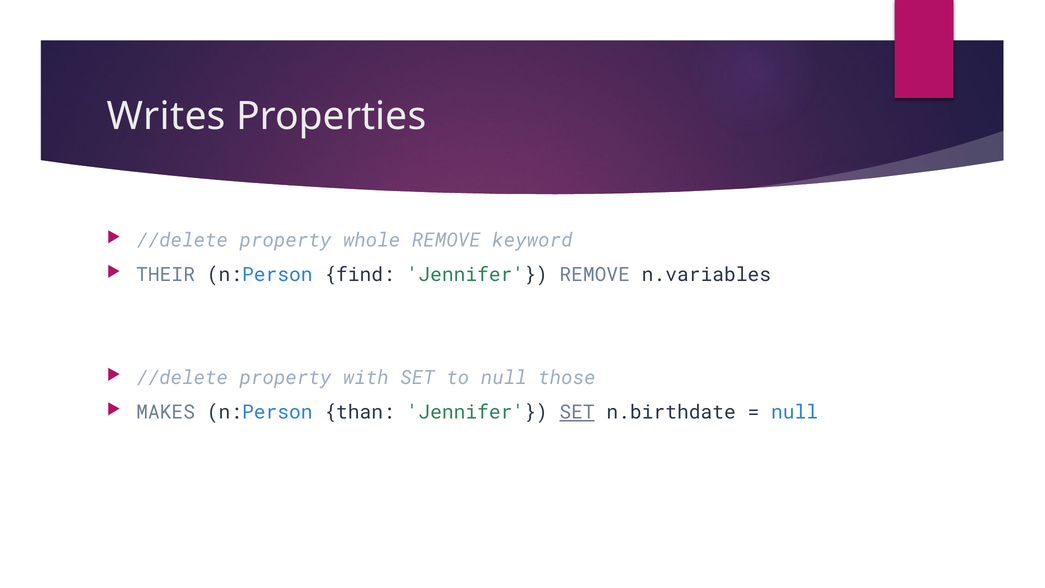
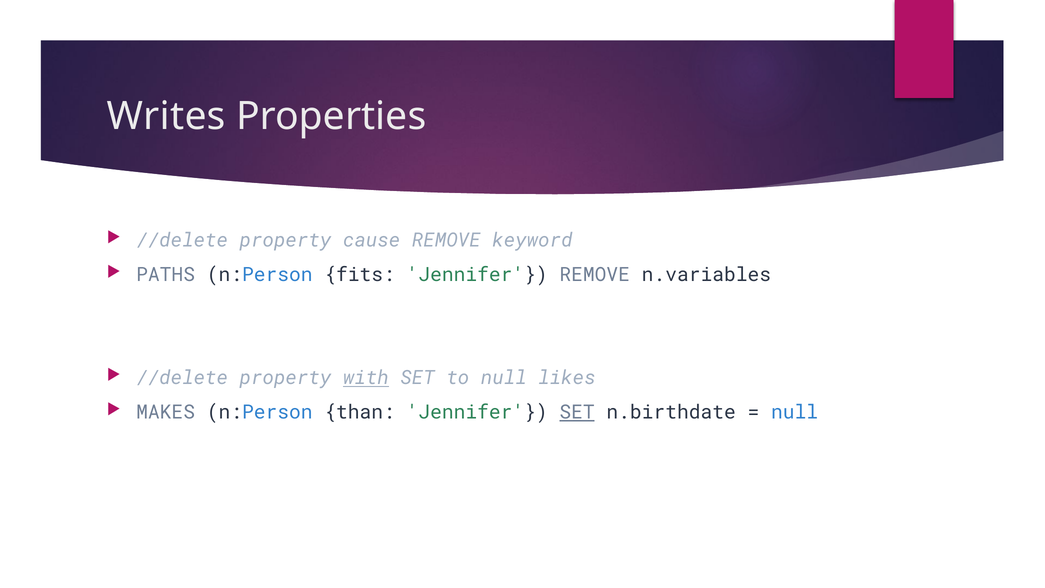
whole: whole -> cause
THEIR: THEIR -> PATHS
find: find -> fits
with underline: none -> present
those: those -> likes
